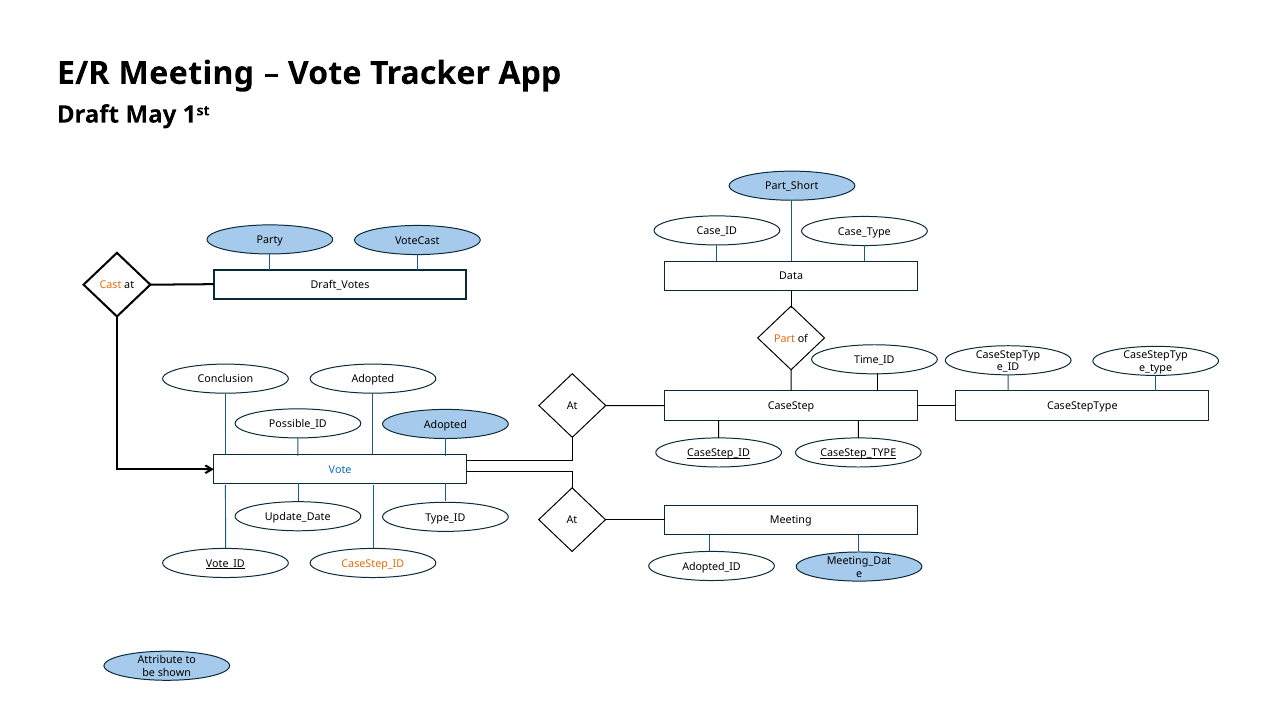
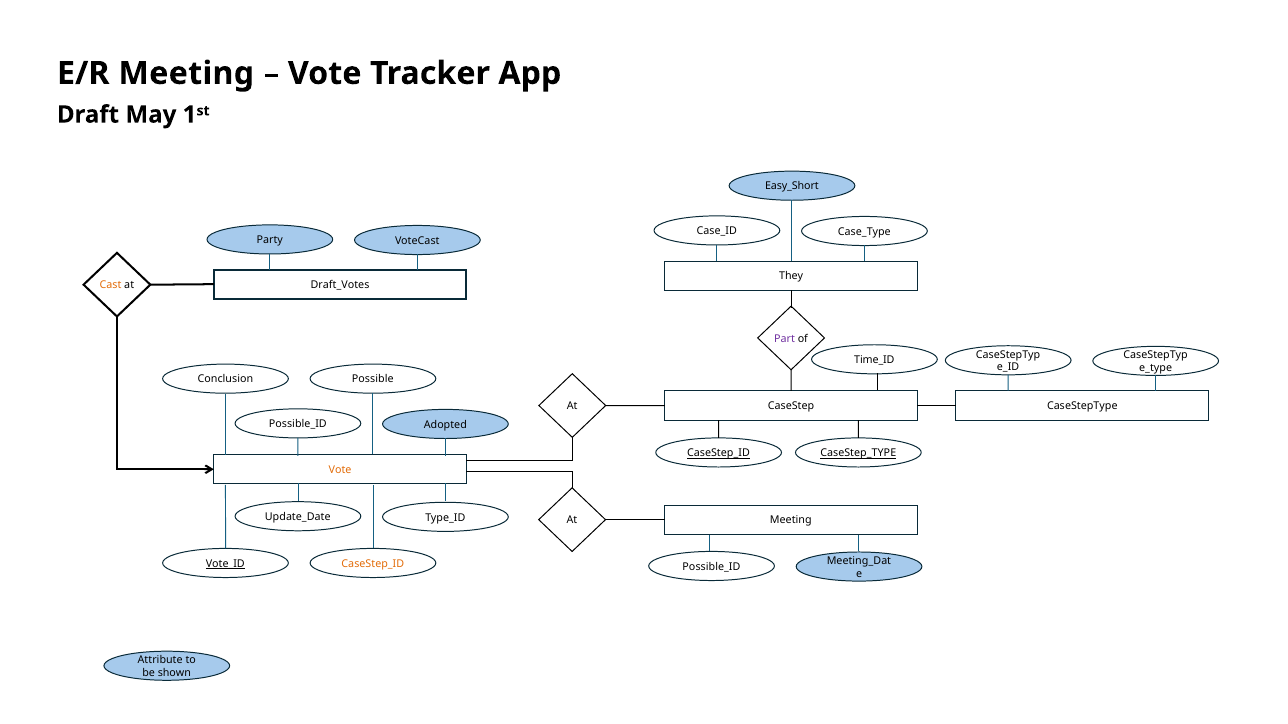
Part_Short: Part_Short -> Easy_Short
Data: Data -> They
Part colour: orange -> purple
Adopted at (373, 380): Adopted -> Possible
Vote at (340, 470) colour: blue -> orange
Adopted_ID at (712, 567): Adopted_ID -> Possible_ID
